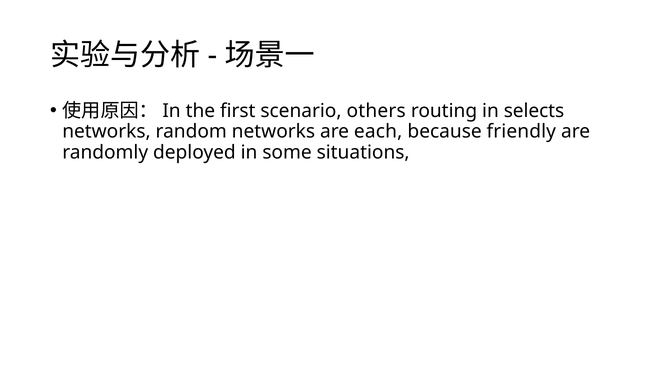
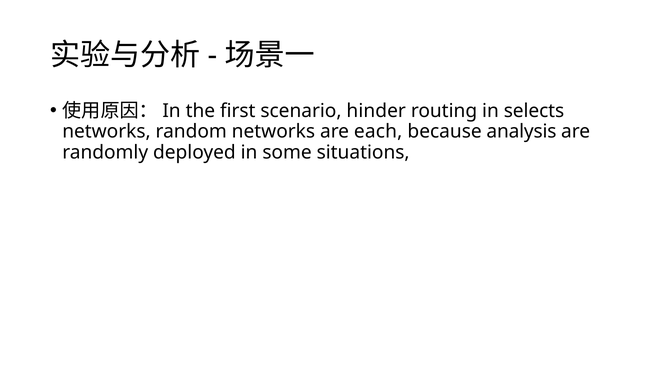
others: others -> hinder
friendly: friendly -> analysis
